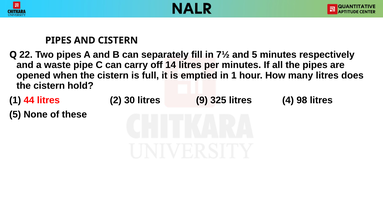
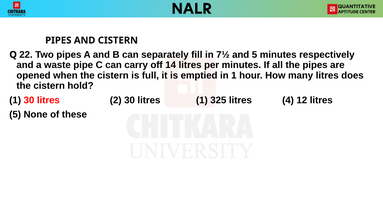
1 44: 44 -> 30
litres 9: 9 -> 1
98: 98 -> 12
